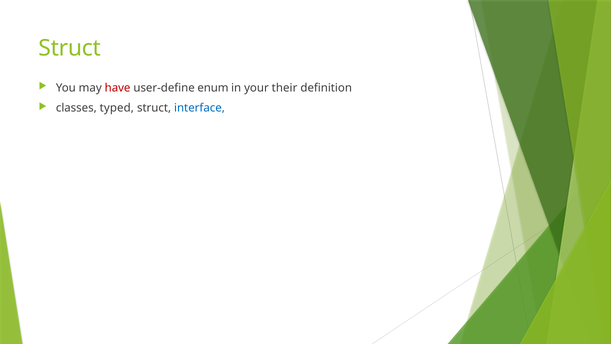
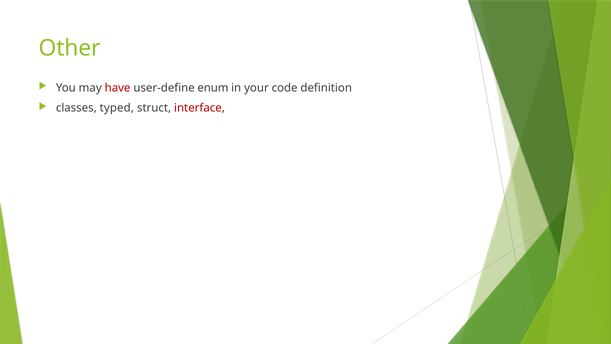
Struct at (70, 48): Struct -> Other
their: their -> code
interface colour: blue -> red
